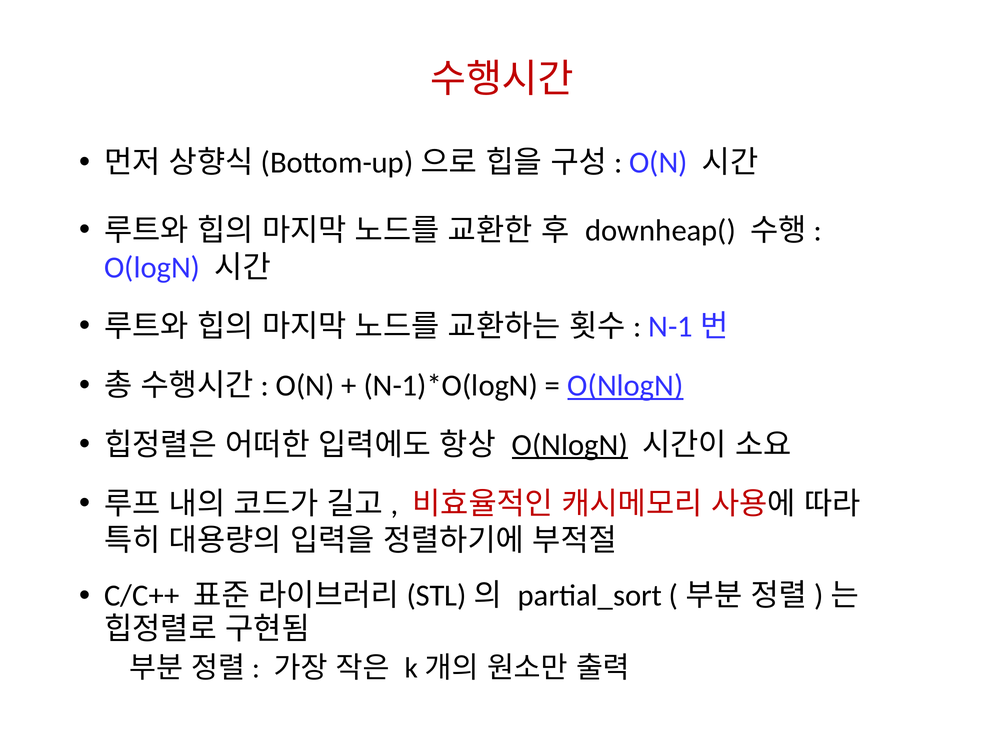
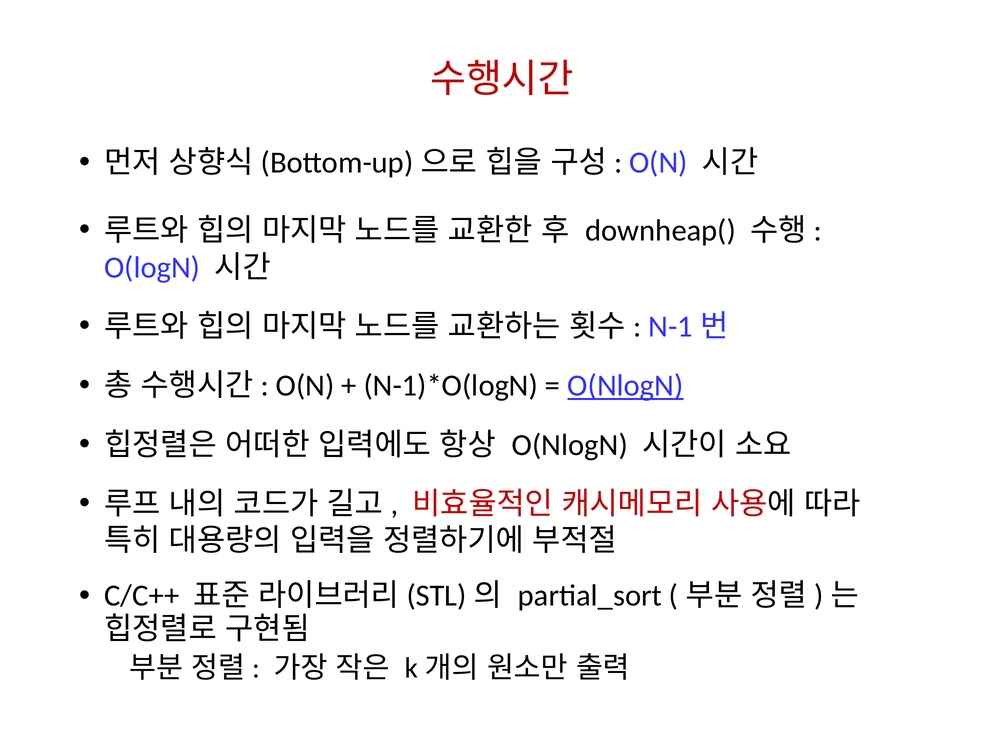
O(NlogN at (570, 445) underline: present -> none
